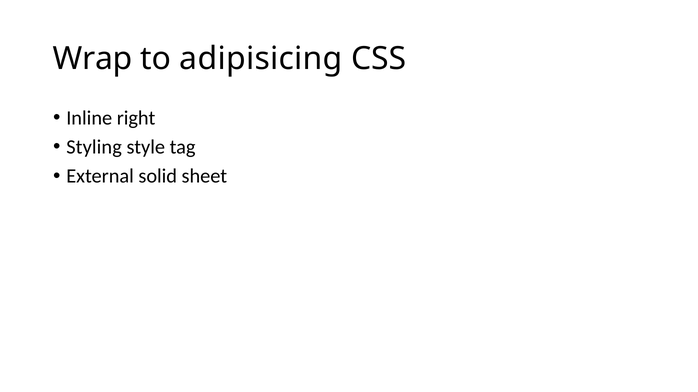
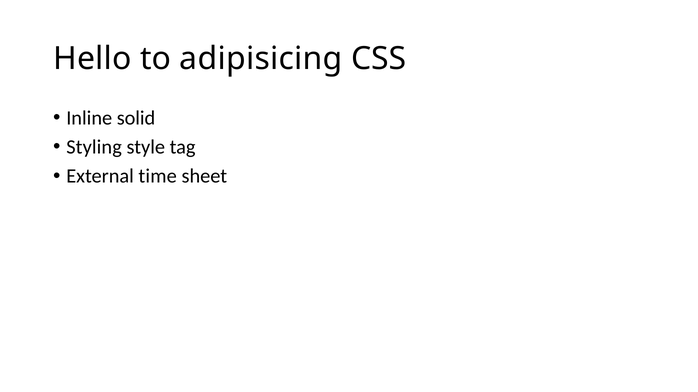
Wrap: Wrap -> Hello
right: right -> solid
solid: solid -> time
